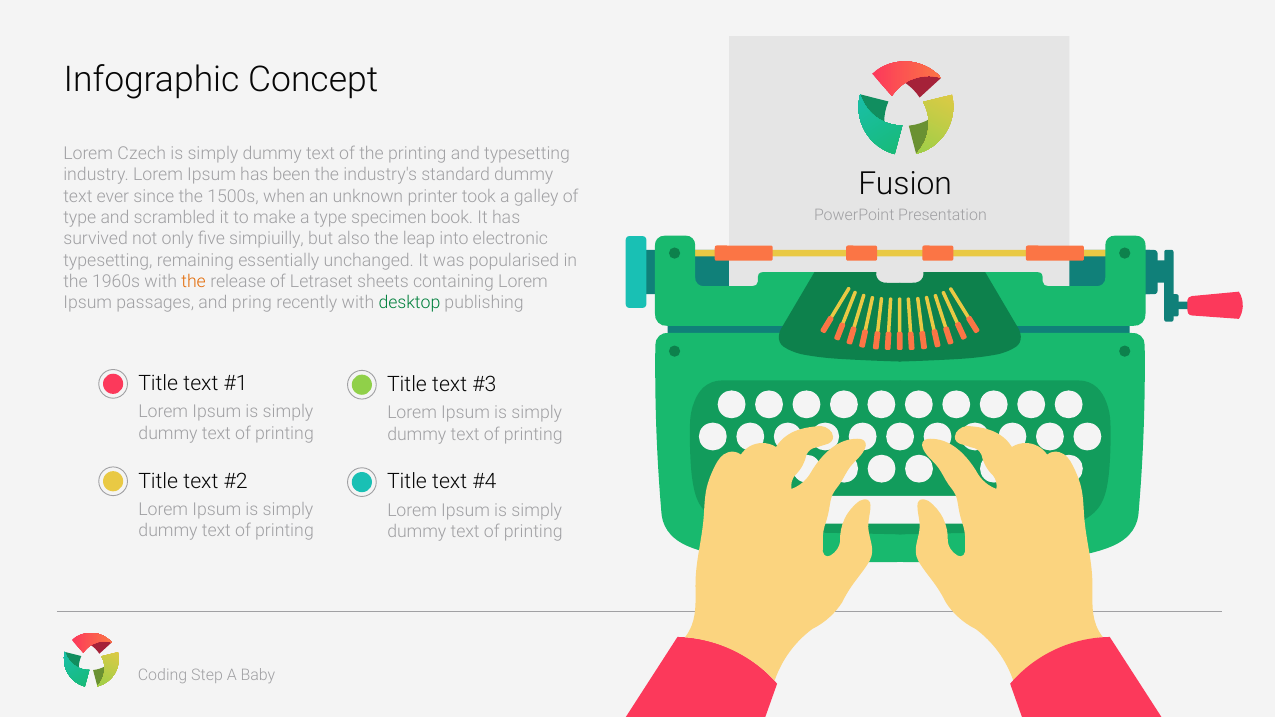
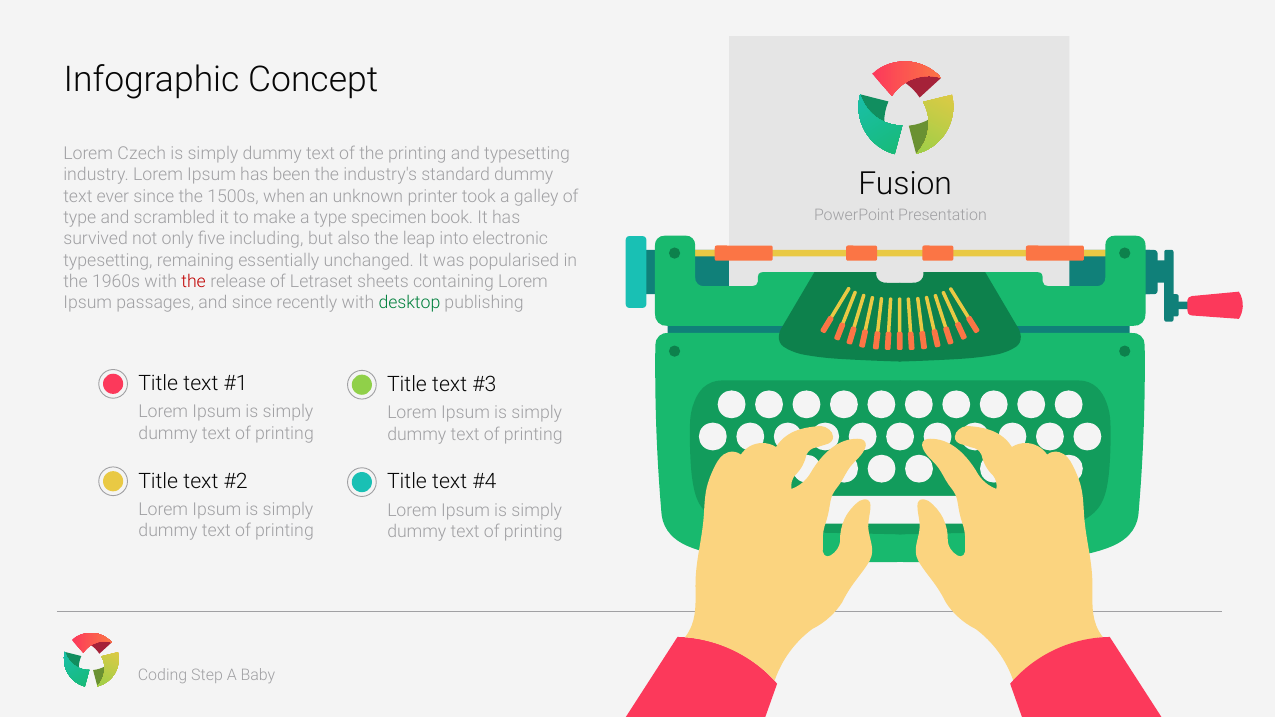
simpiuilly: simpiuilly -> including
the at (194, 282) colour: orange -> red
and pring: pring -> since
